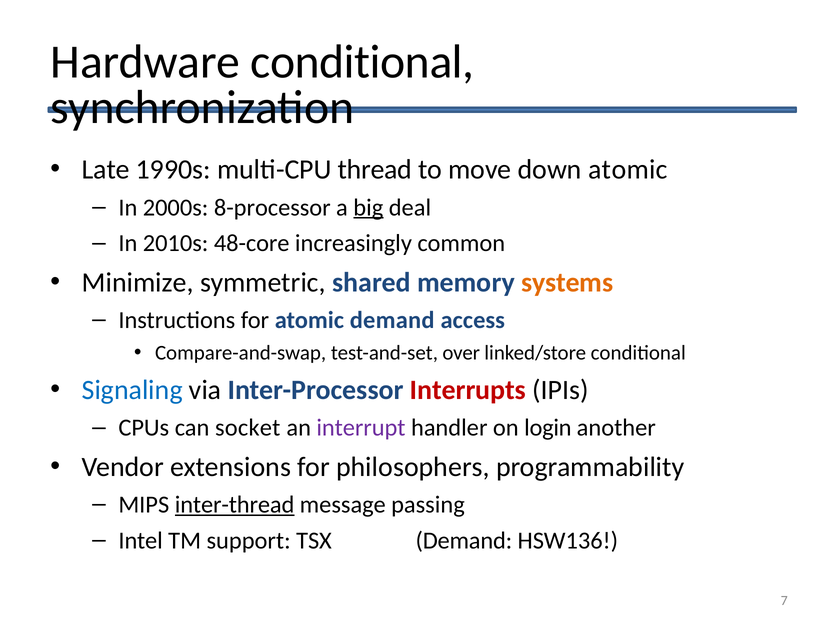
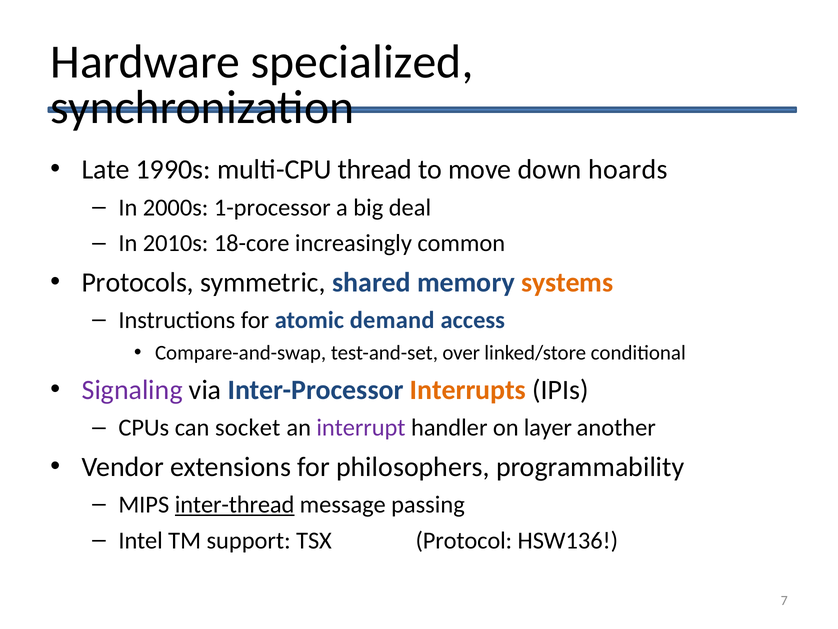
Hardware conditional: conditional -> specialized
down atomic: atomic -> hoards
8-processor: 8-processor -> 1-processor
big underline: present -> none
48-core: 48-core -> 18-core
Minimize: Minimize -> Protocols
Signaling colour: blue -> purple
Interrupts colour: red -> orange
login: login -> layer
TSX Demand: Demand -> Protocol
